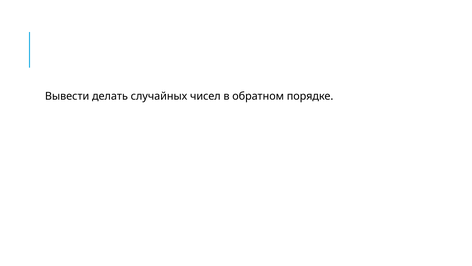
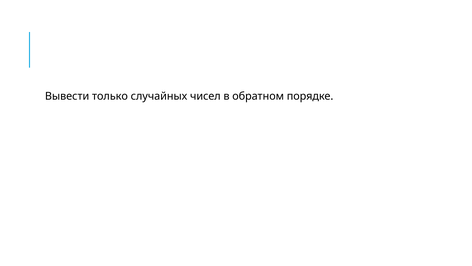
делать: делать -> только
